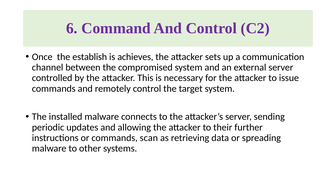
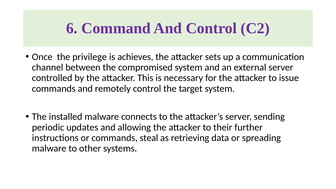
establish: establish -> privilege
scan: scan -> steal
